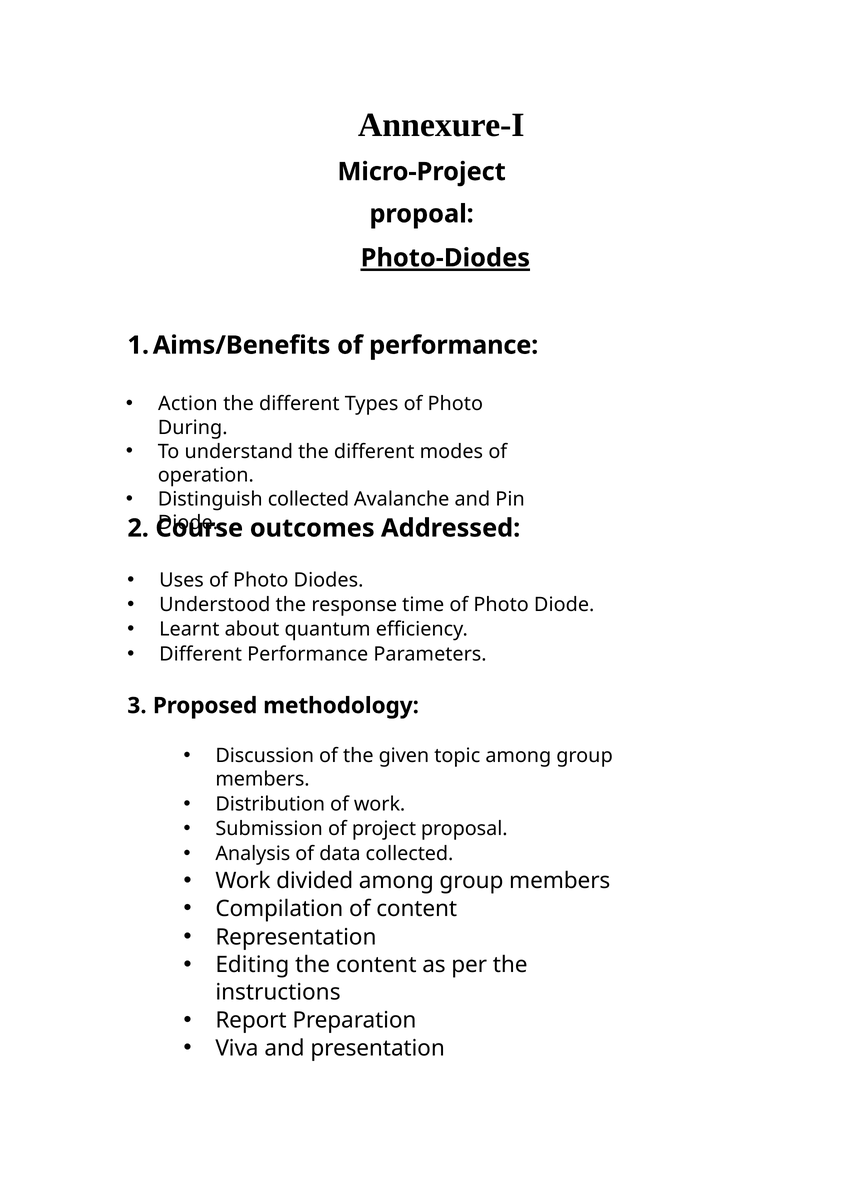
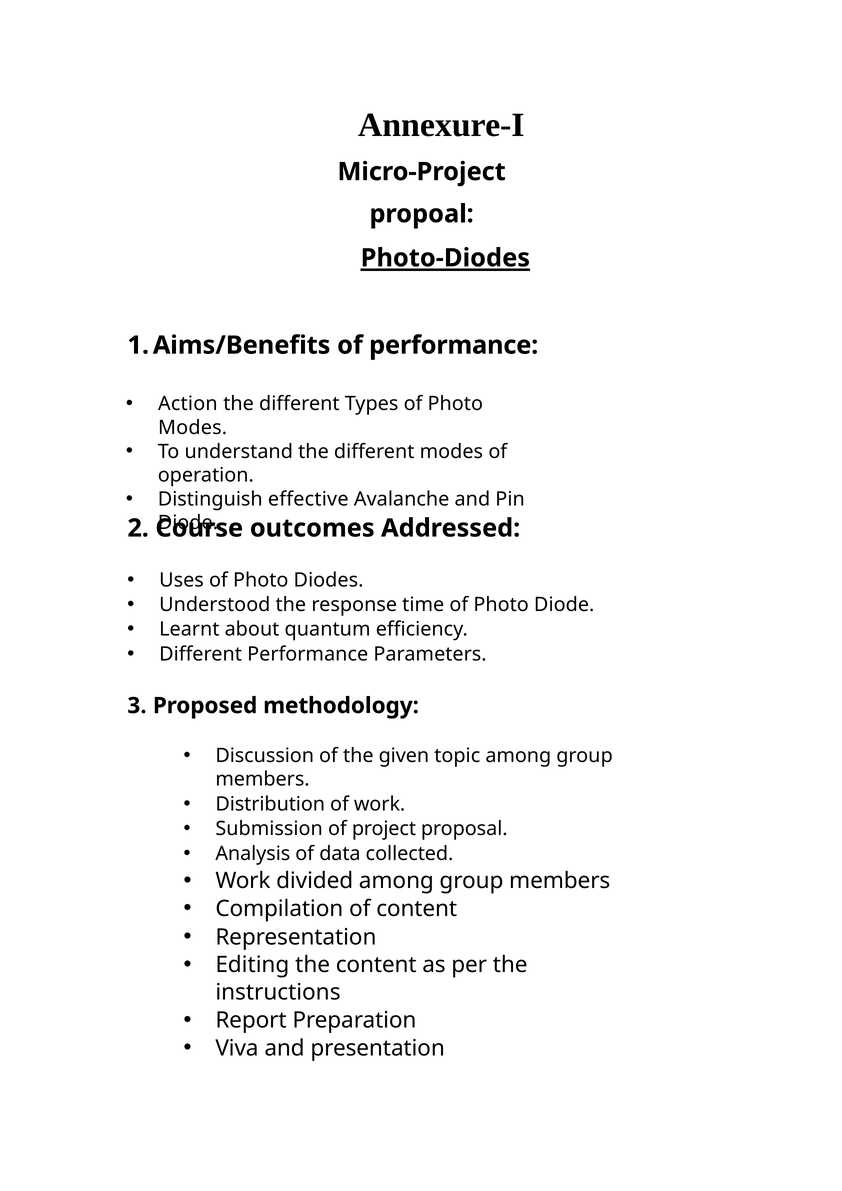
During at (193, 428): During -> Modes
Distinguish collected: collected -> effective
